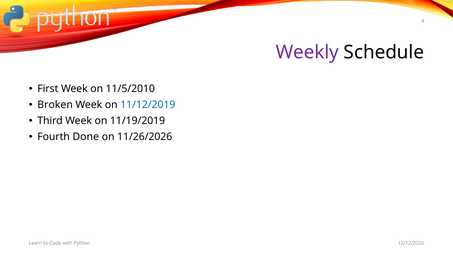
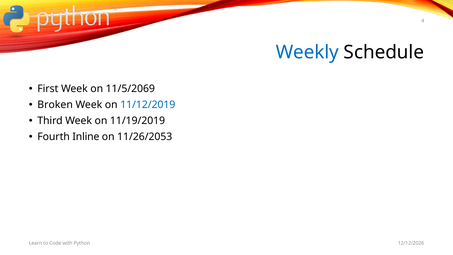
Weekly colour: purple -> blue
11/5/2010: 11/5/2010 -> 11/5/2069
Done: Done -> Inline
11/26/2026: 11/26/2026 -> 11/26/2053
